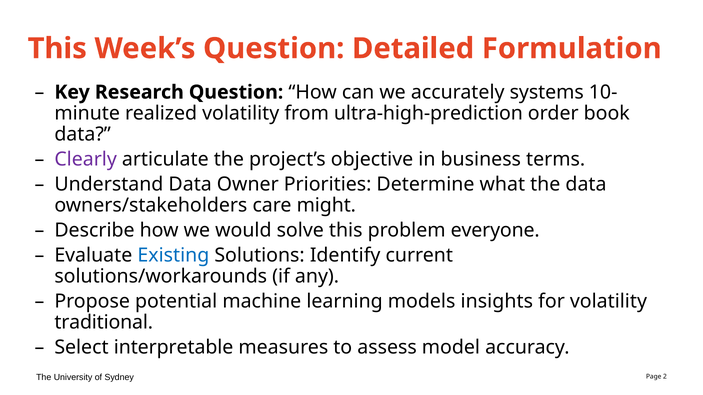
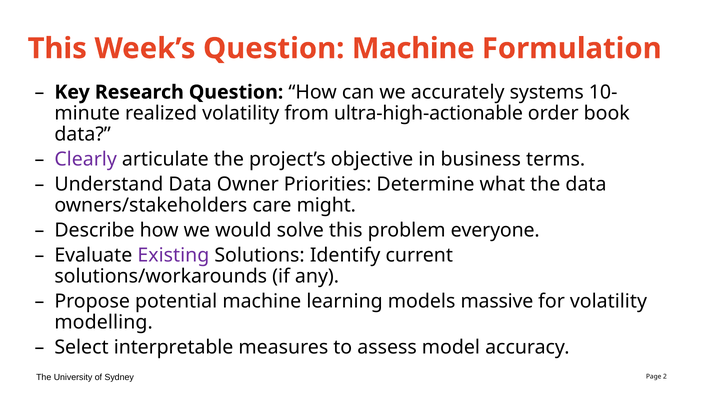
Question Detailed: Detailed -> Machine
ultra‐high-prediction: ultra‐high-prediction -> ultra‐high-actionable
Existing colour: blue -> purple
insights: insights -> massive
traditional: traditional -> modelling
